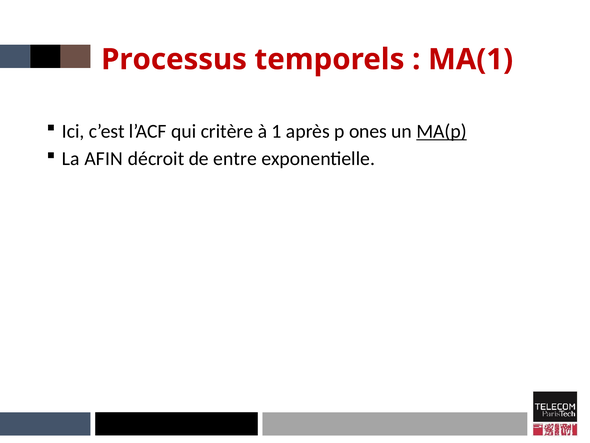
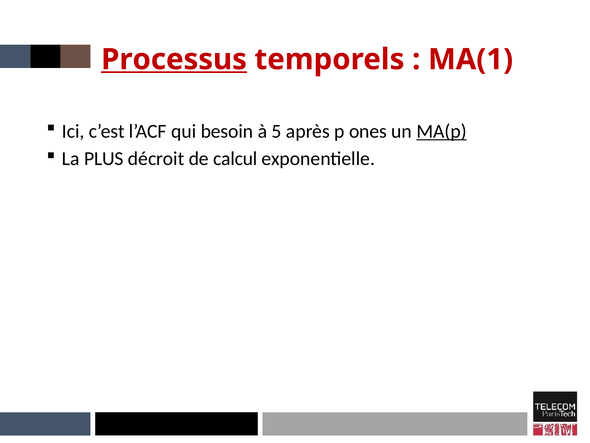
Processus underline: none -> present
critère: critère -> besoin
1: 1 -> 5
AFIN: AFIN -> PLUS
entre: entre -> calcul
